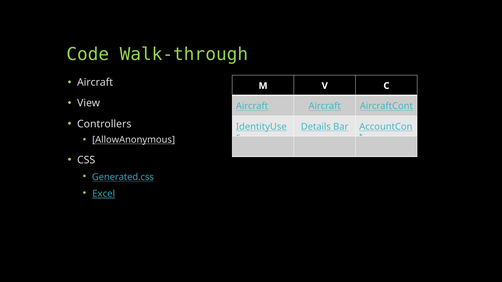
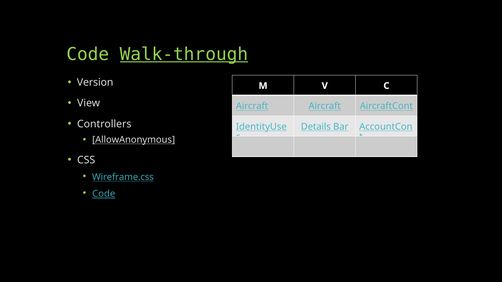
Walk-through underline: none -> present
Aircraft at (95, 83): Aircraft -> Version
Generated.css: Generated.css -> Wireframe.css
Excel at (104, 194): Excel -> Code
